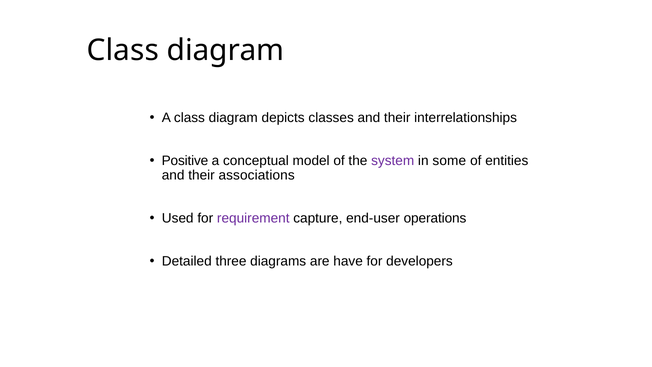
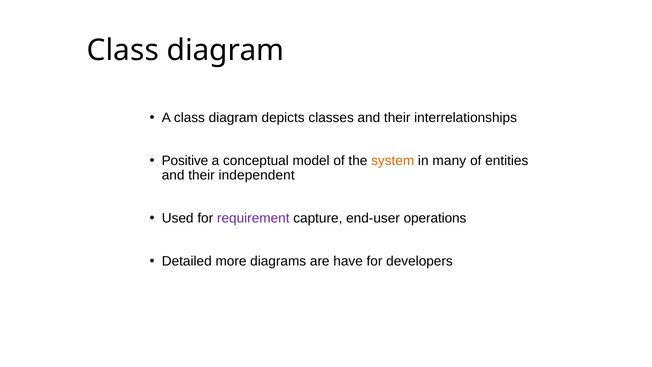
system colour: purple -> orange
some: some -> many
associations: associations -> independent
three: three -> more
